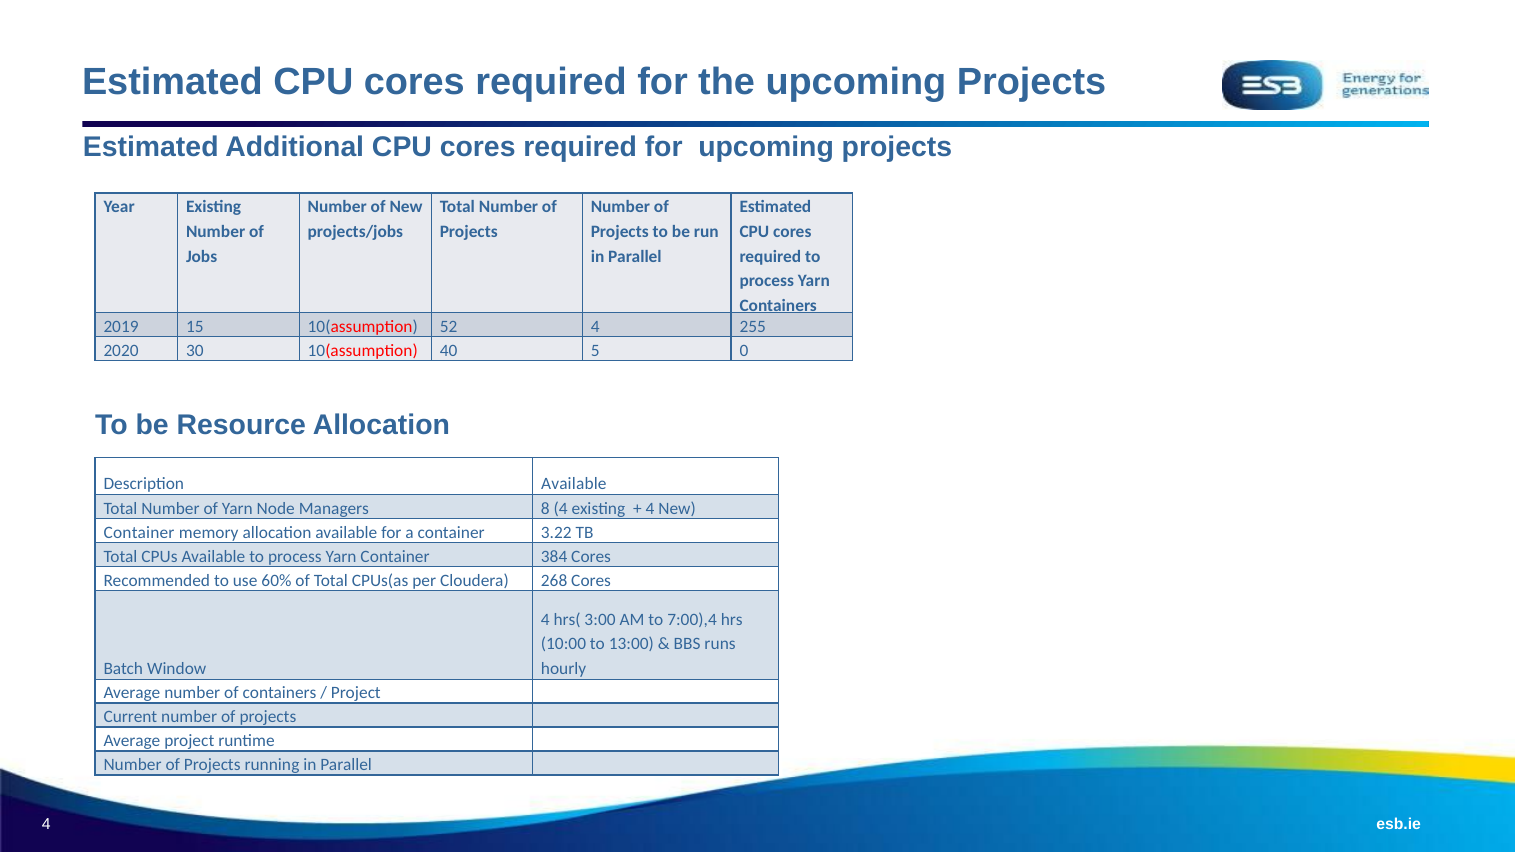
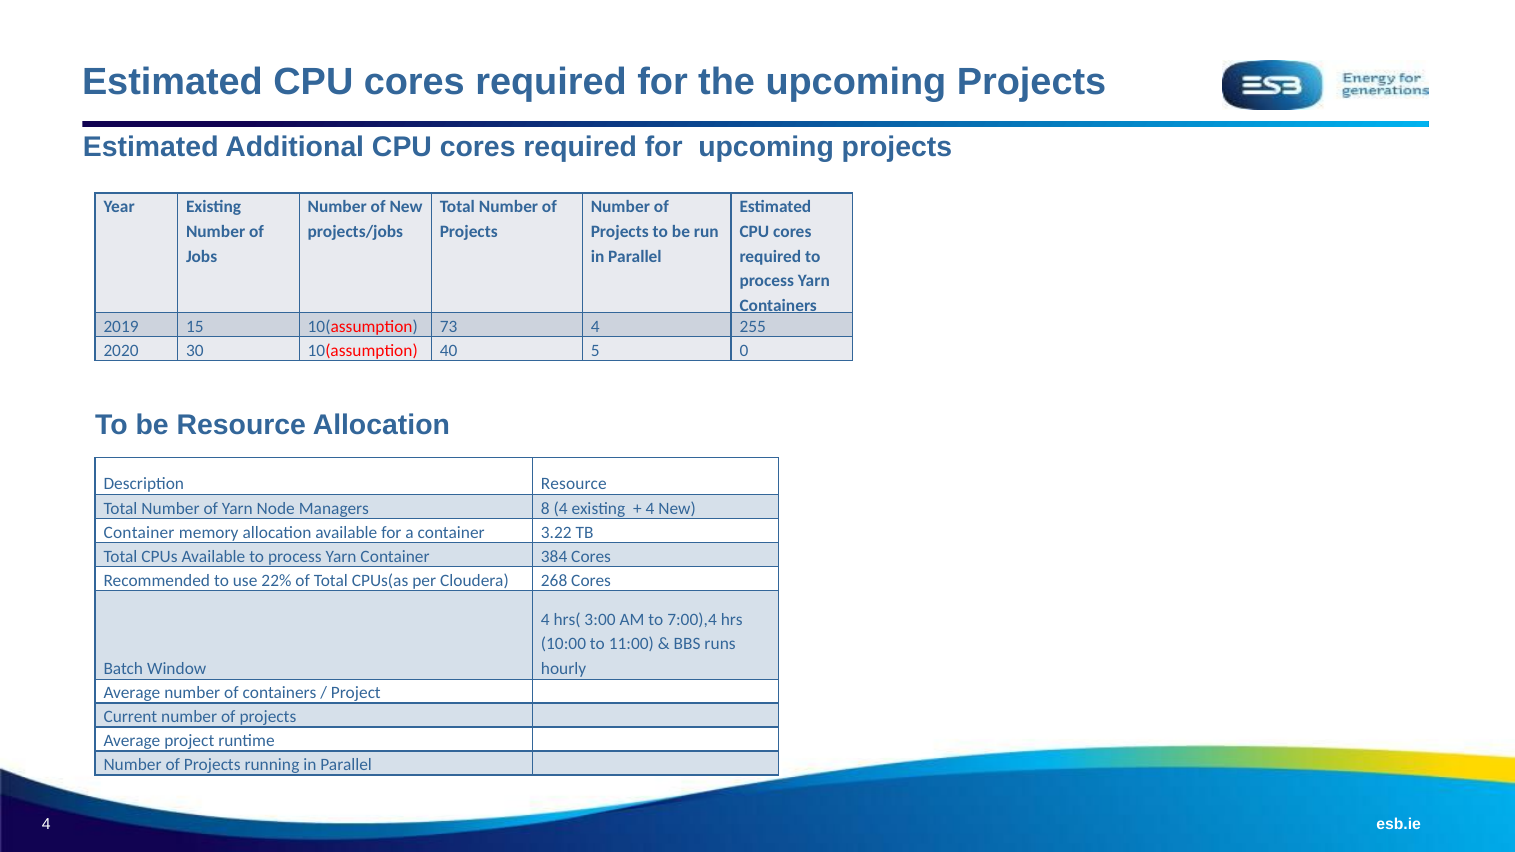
52: 52 -> 73
Description Available: Available -> Resource
60%: 60% -> 22%
13:00: 13:00 -> 11:00
